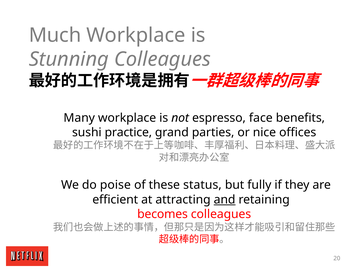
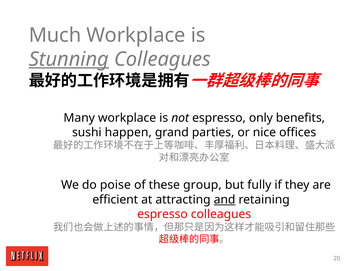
Stunning underline: none -> present
face: face -> only
practice: practice -> happen
status: status -> group
becomes at (163, 215): becomes -> espresso
